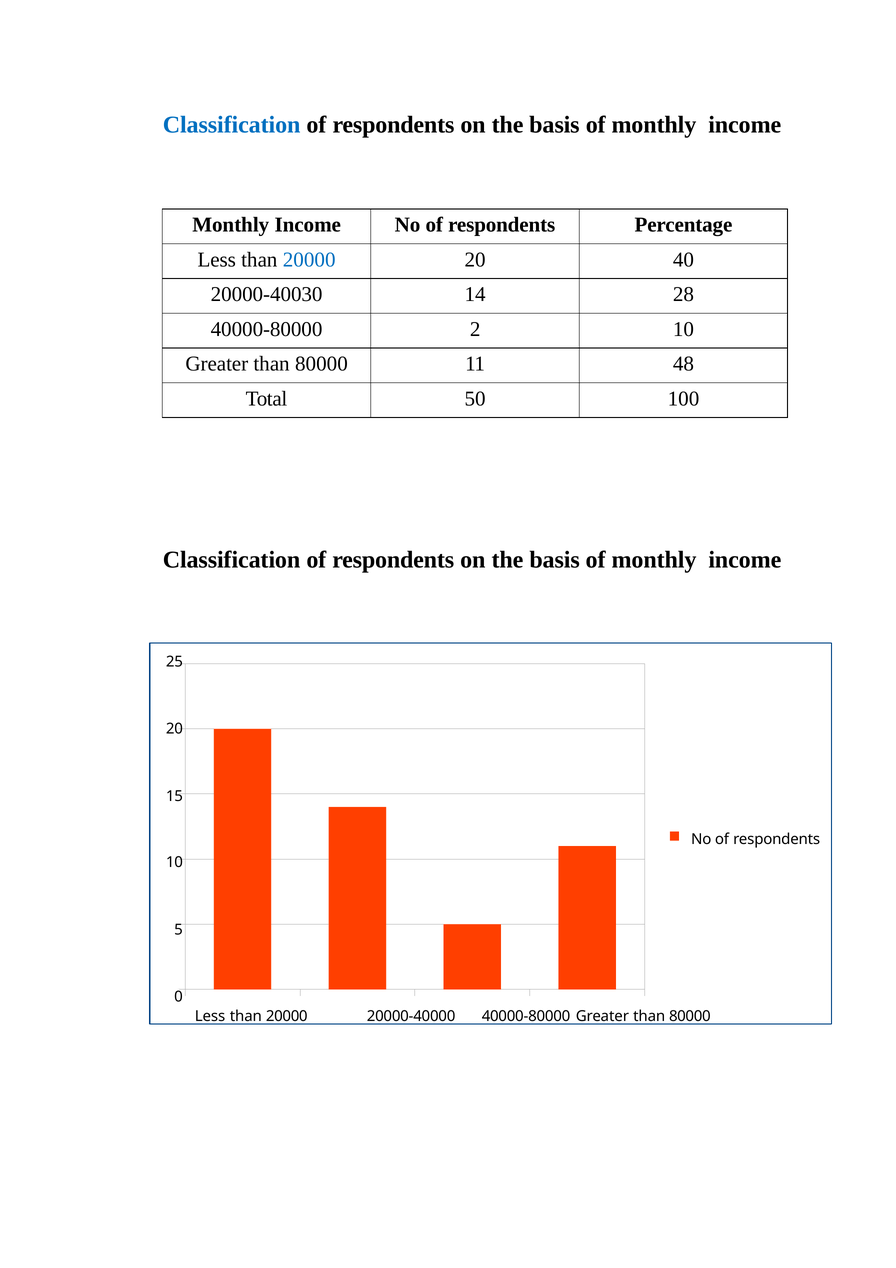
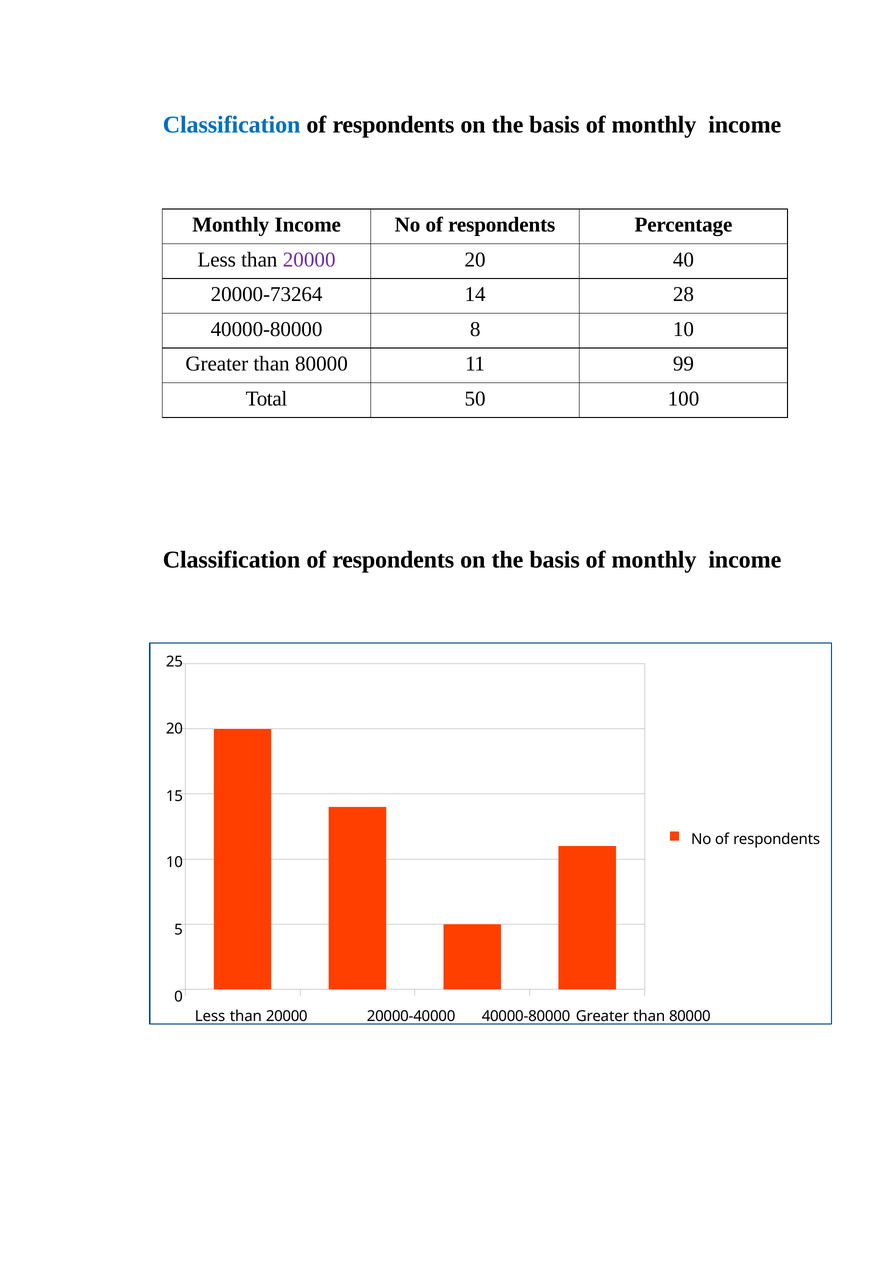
20000 at (309, 260) colour: blue -> purple
20000-40030: 20000-40030 -> 20000-73264
2: 2 -> 8
48: 48 -> 99
